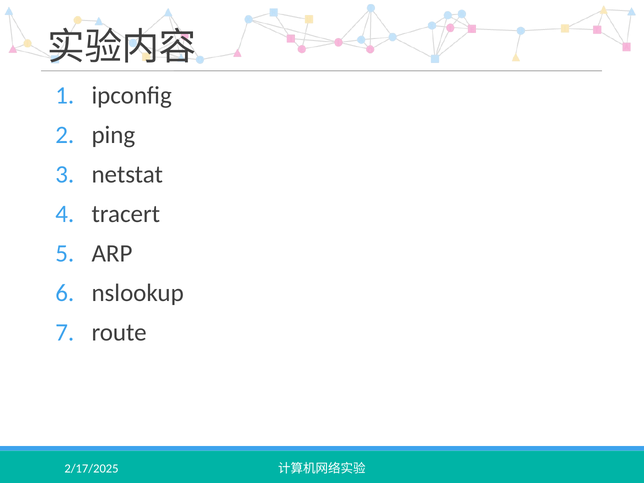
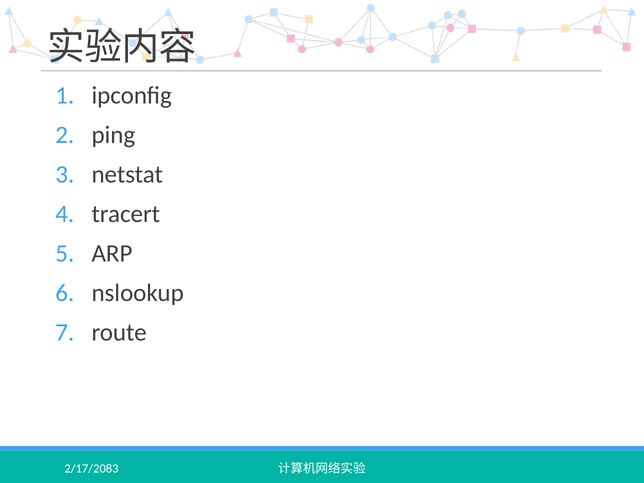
2/17/2025: 2/17/2025 -> 2/17/2083
